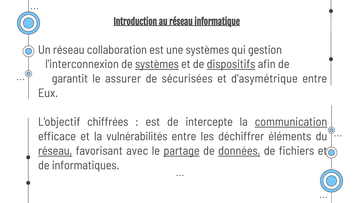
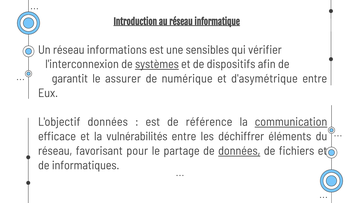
collaboration: collaboration -> informations
une systèmes: systèmes -> sensibles
gestion: gestion -> vérifier
dispositifs underline: present -> none
sécurisées: sécurisées -> numérique
L'objectif chiffrées: chiffrées -> données
intercepte: intercepte -> référence
réseau at (55, 151) underline: present -> none
avec: avec -> pour
partage underline: present -> none
